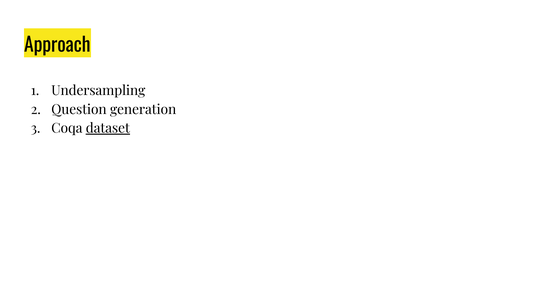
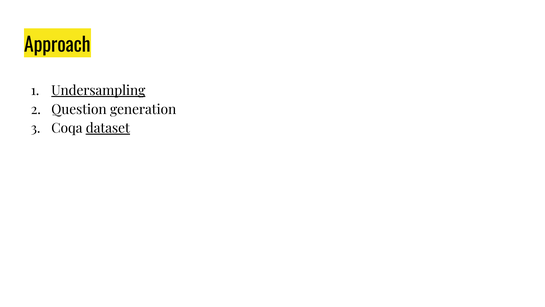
Undersampling underline: none -> present
